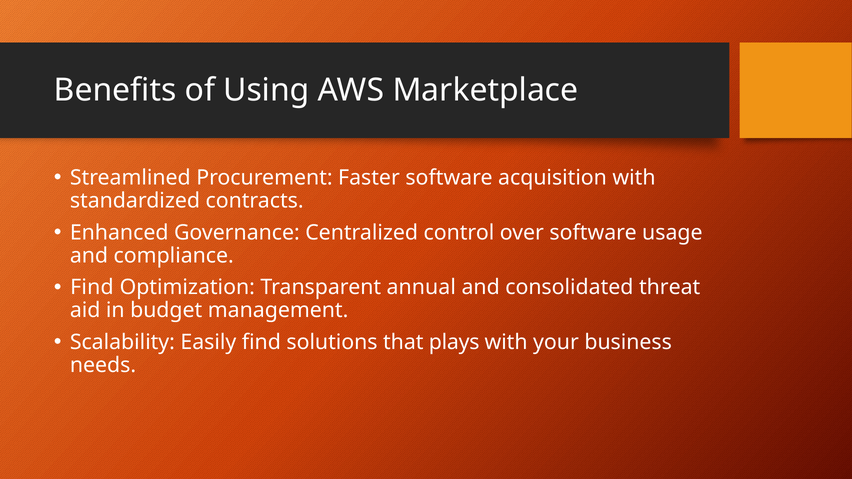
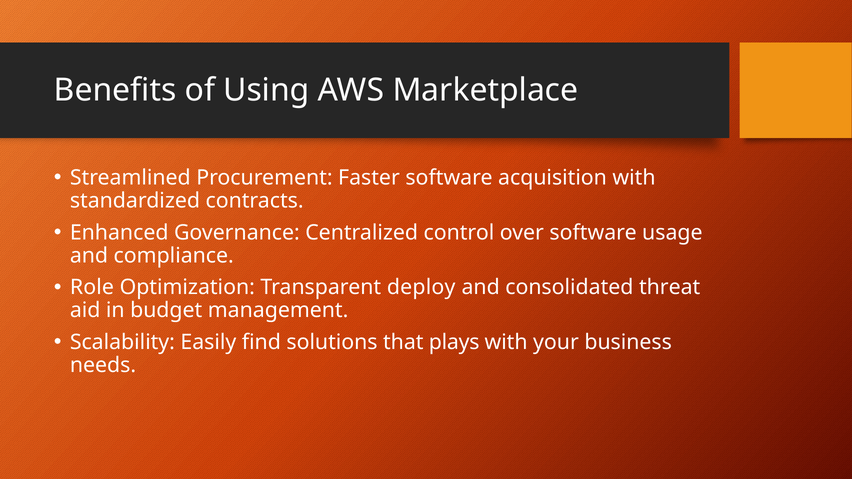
Find at (92, 288): Find -> Role
annual: annual -> deploy
